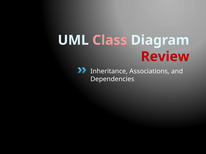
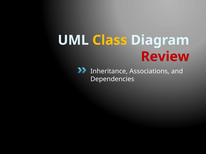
Class colour: pink -> yellow
